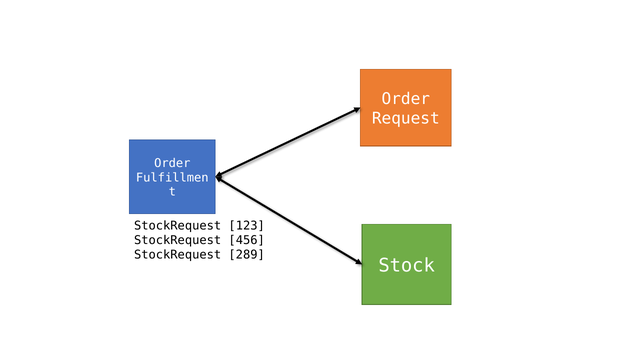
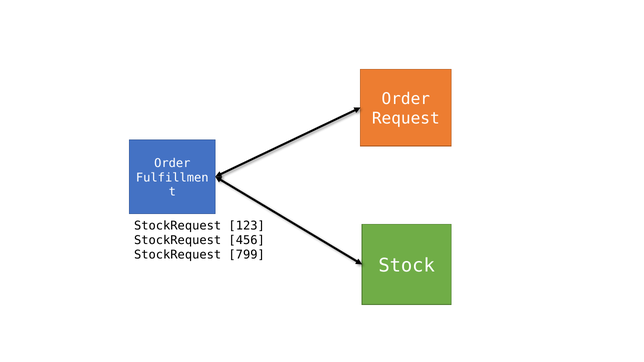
289: 289 -> 799
